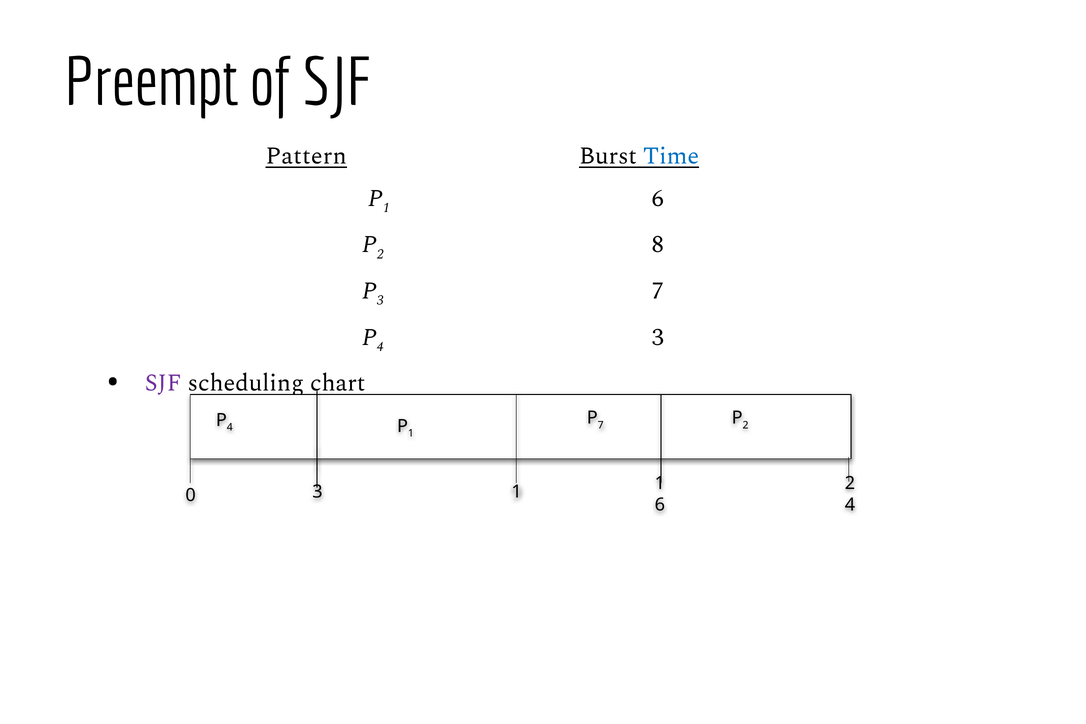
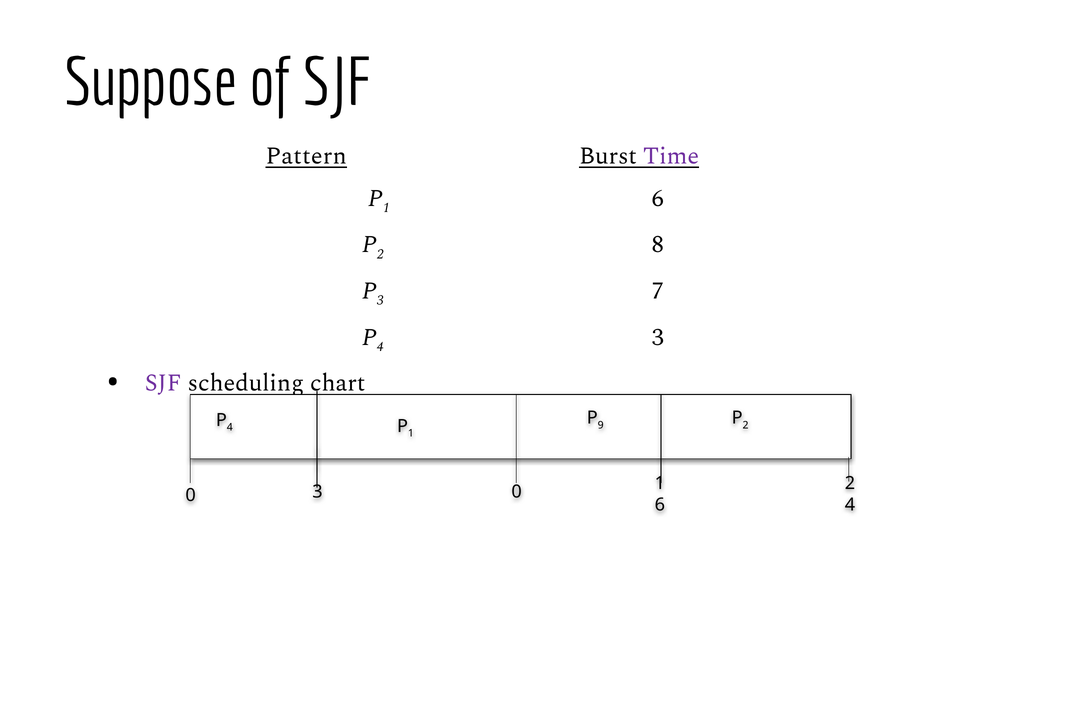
Preempt: Preempt -> Suppose
Time colour: blue -> purple
7 at (601, 425): 7 -> 9
0 1: 1 -> 0
